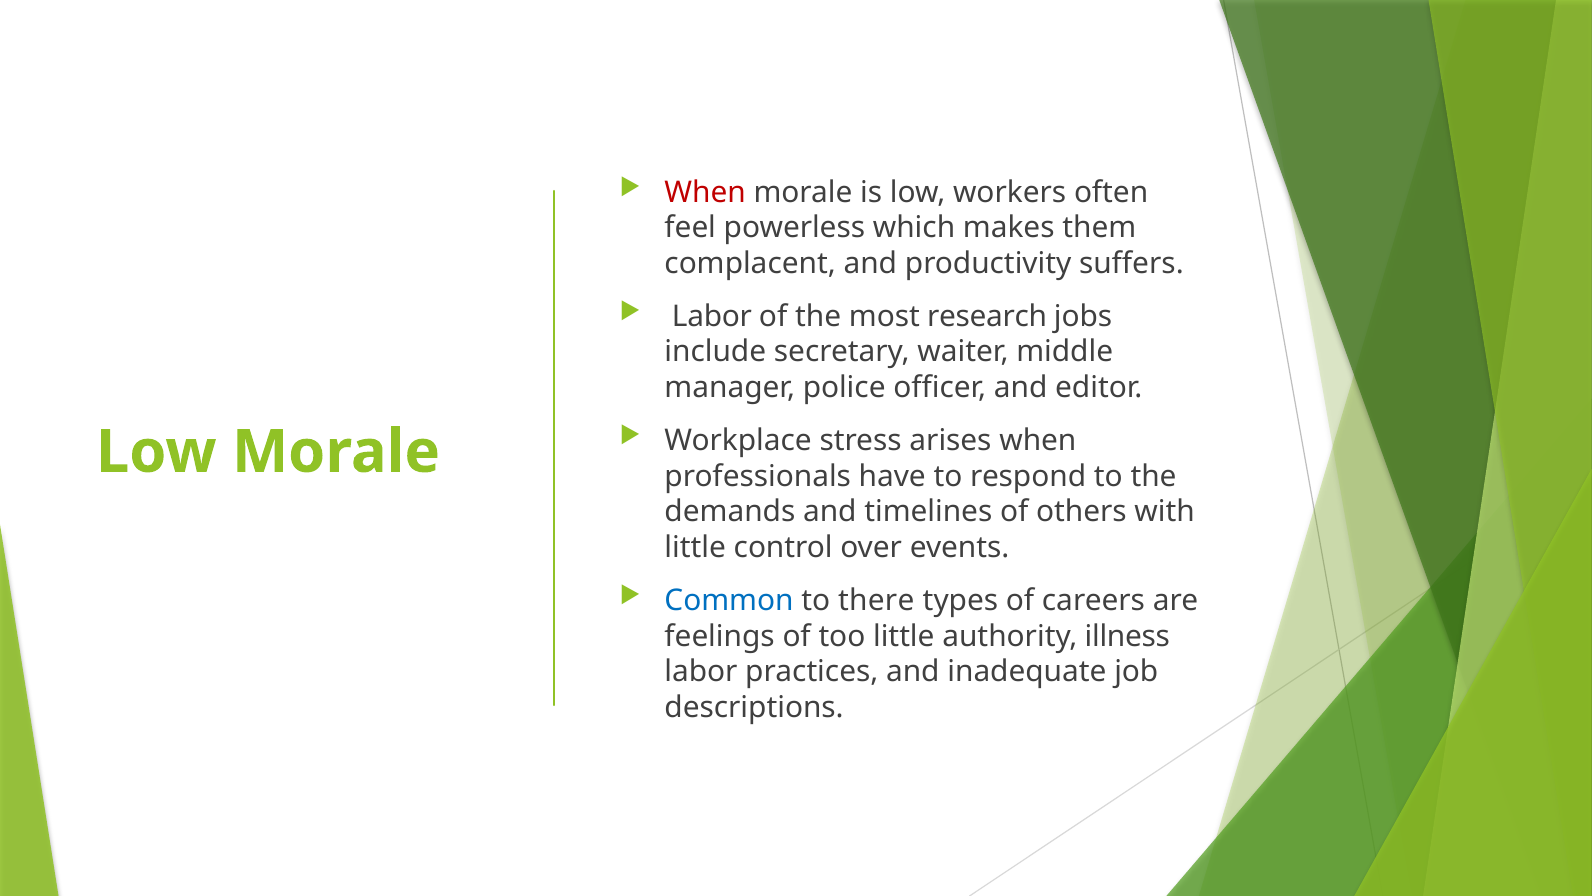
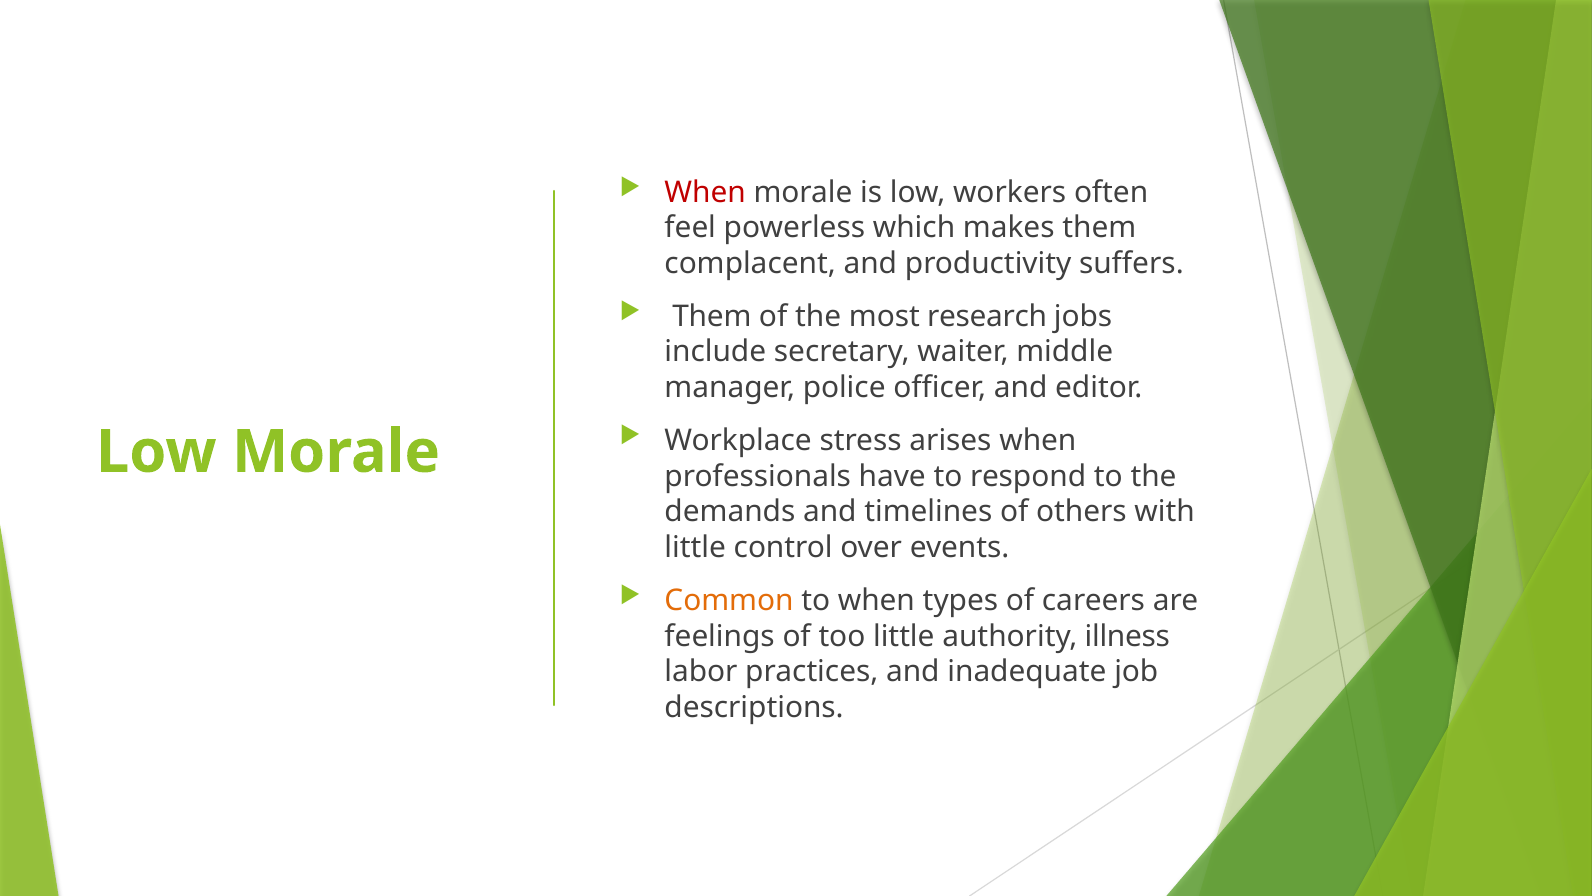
Labor at (712, 316): Labor -> Them
Common colour: blue -> orange
to there: there -> when
